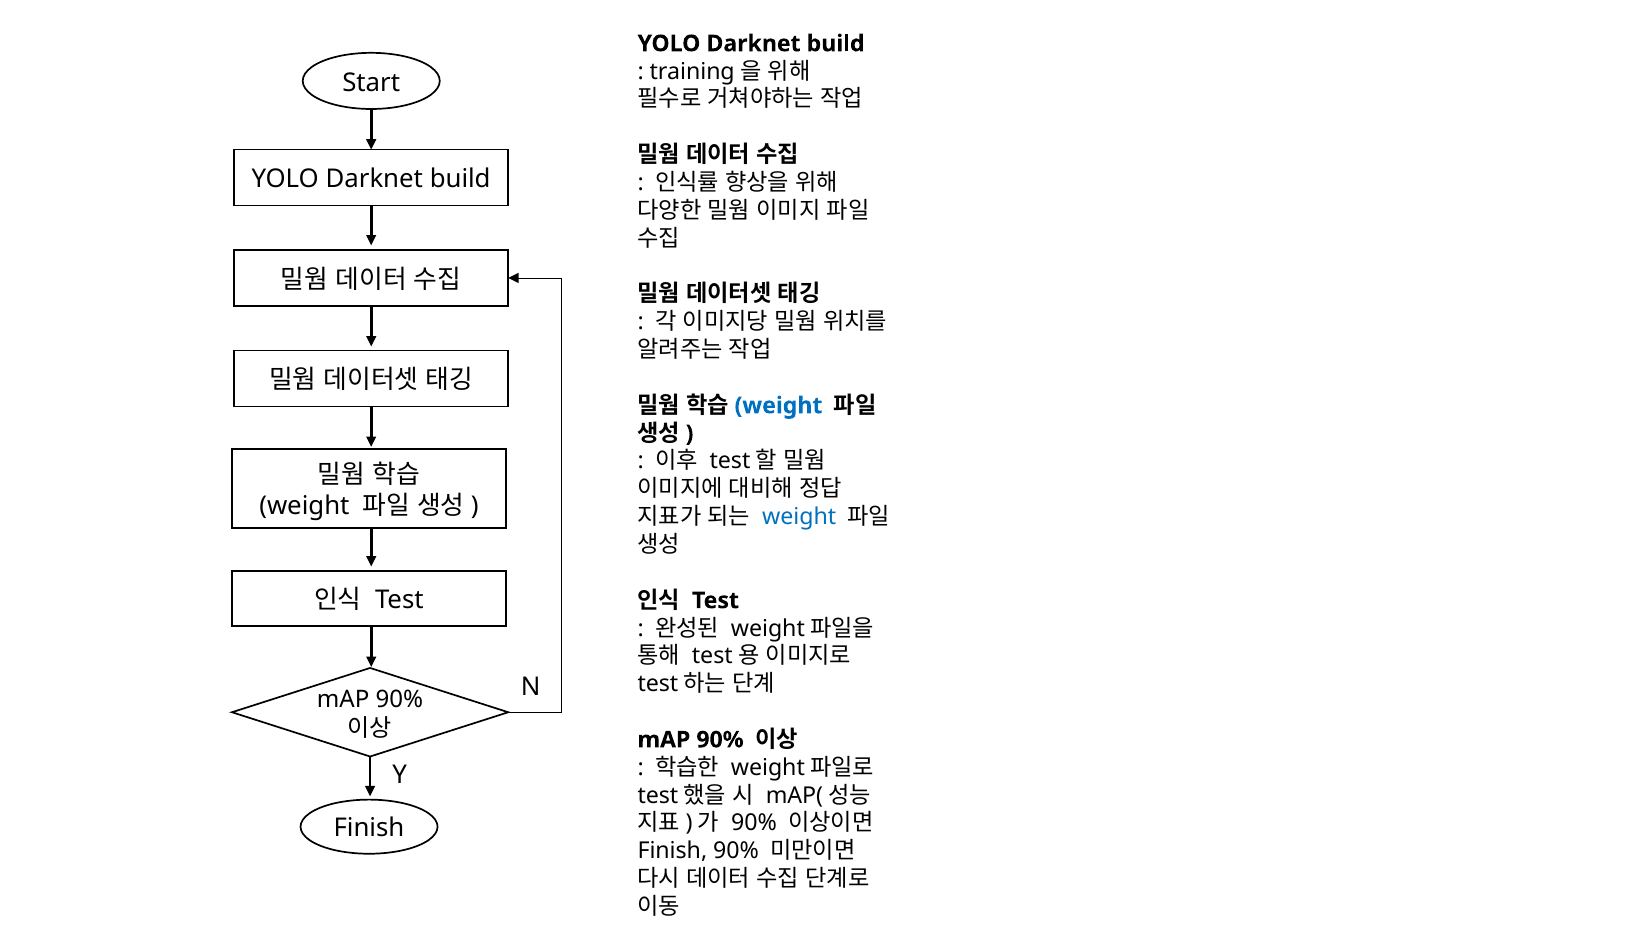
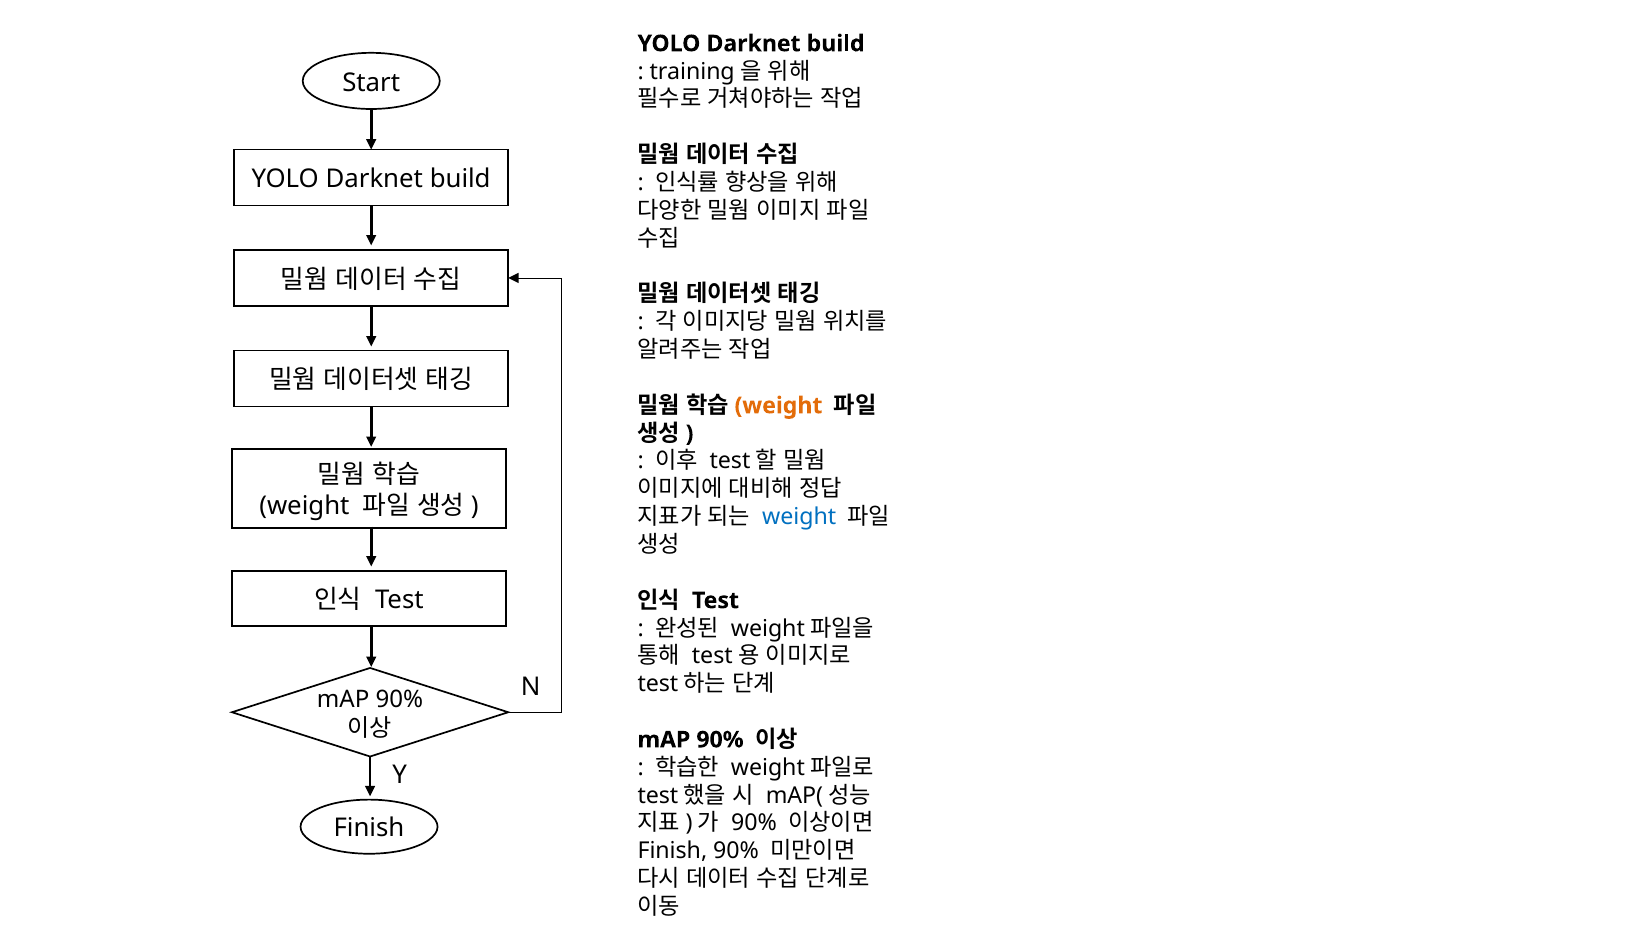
weight at (778, 405) colour: blue -> orange
